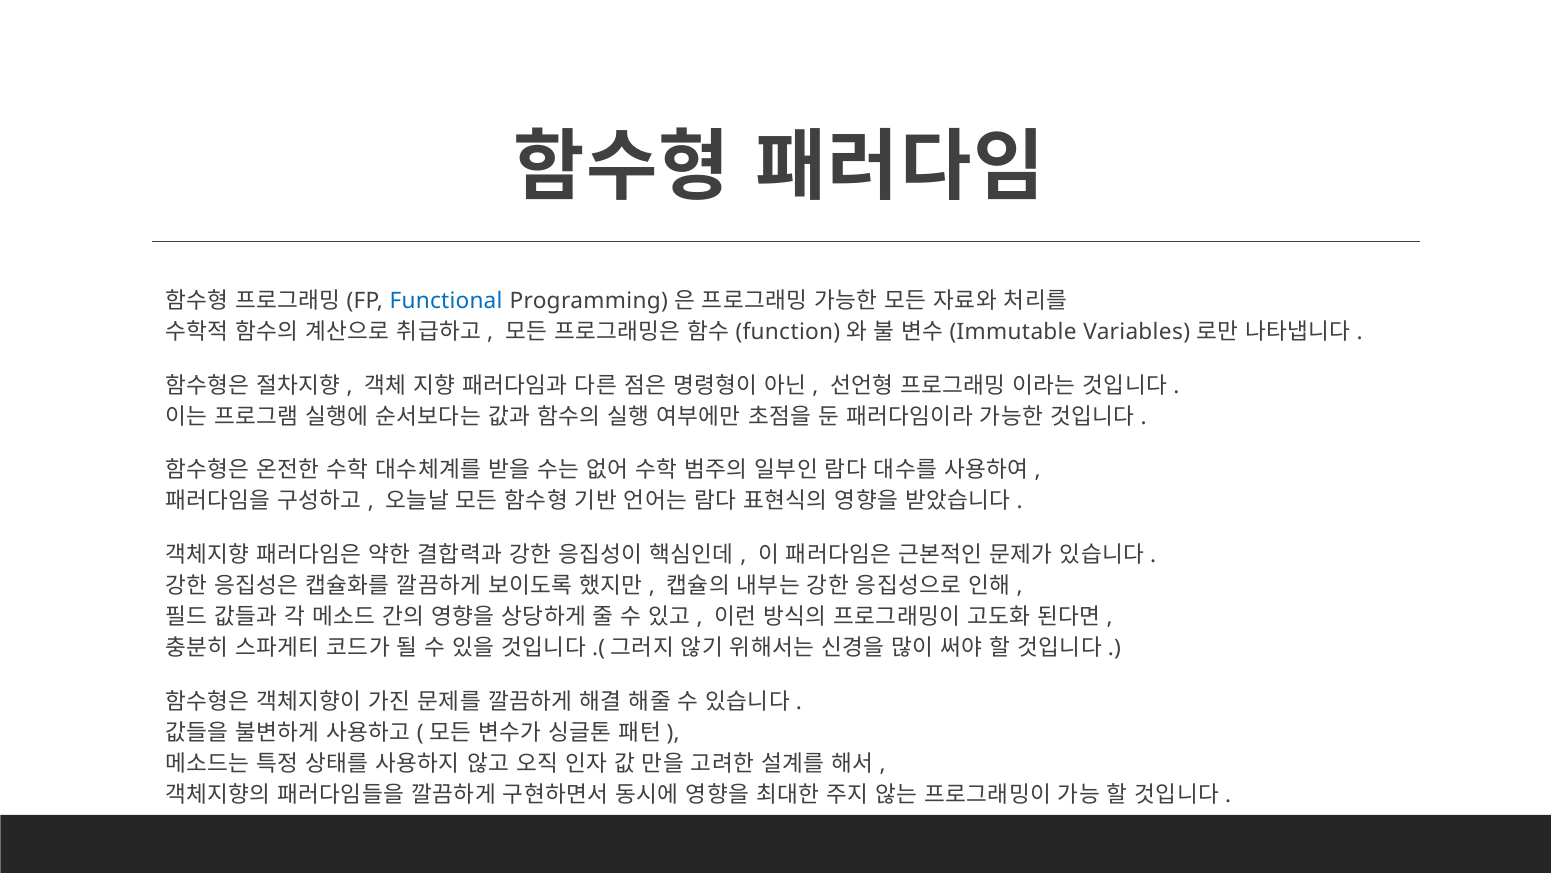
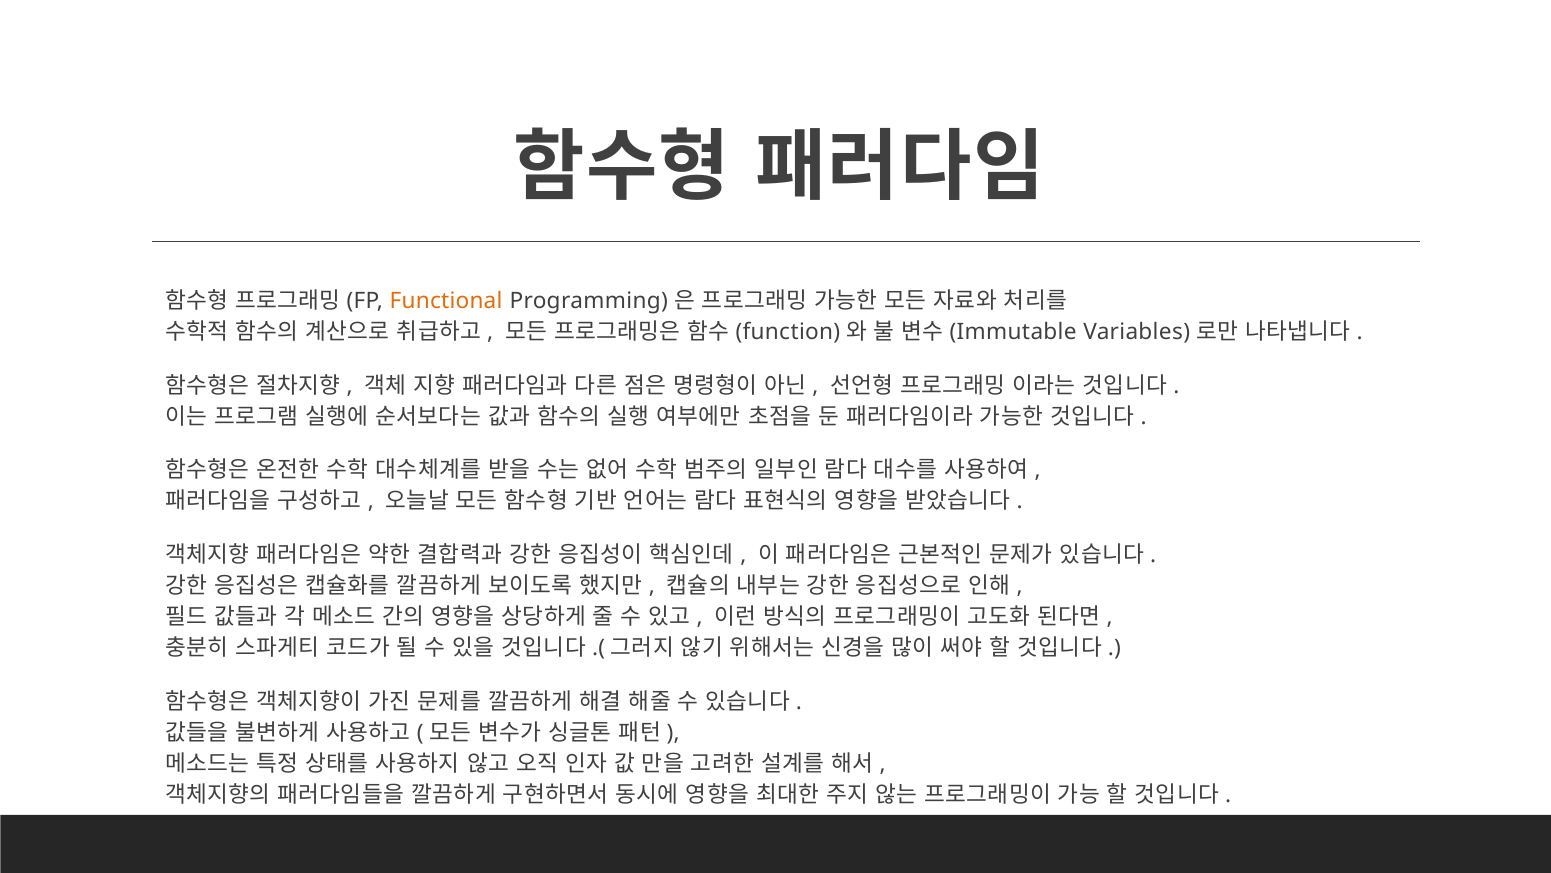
Functional colour: blue -> orange
